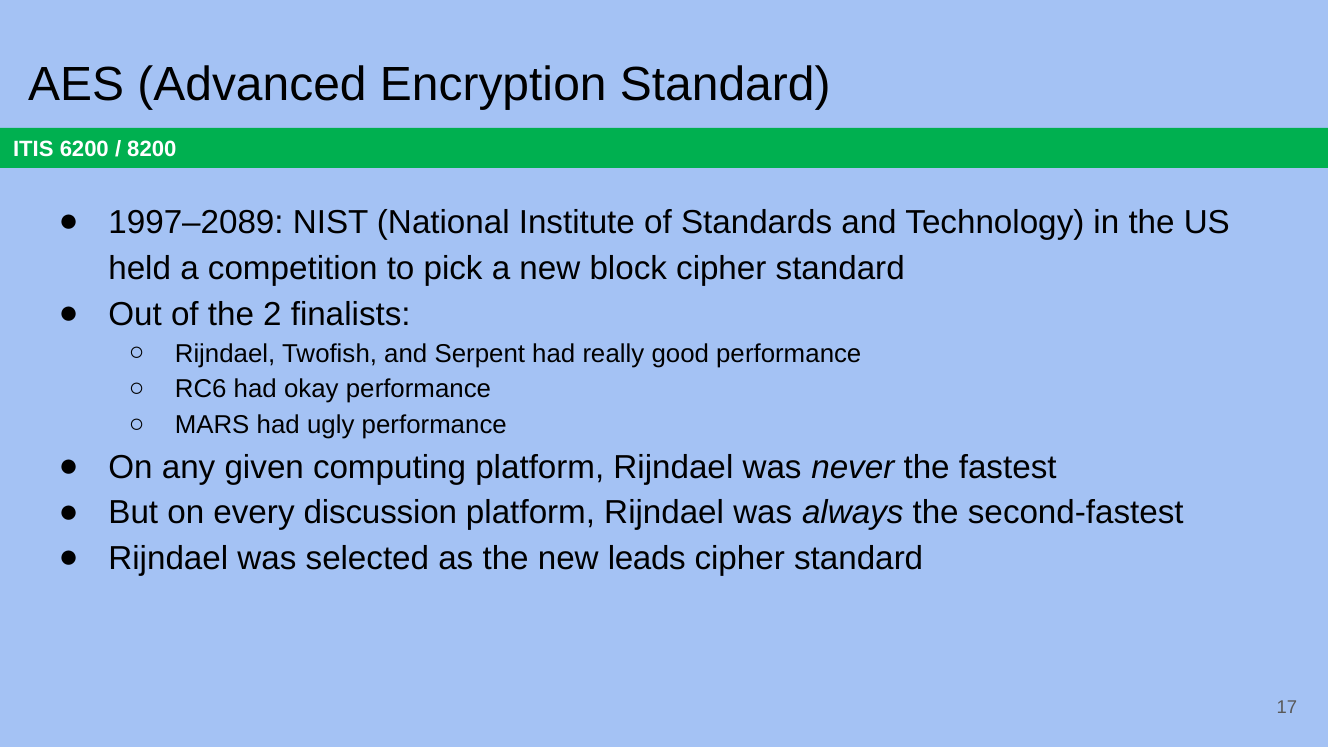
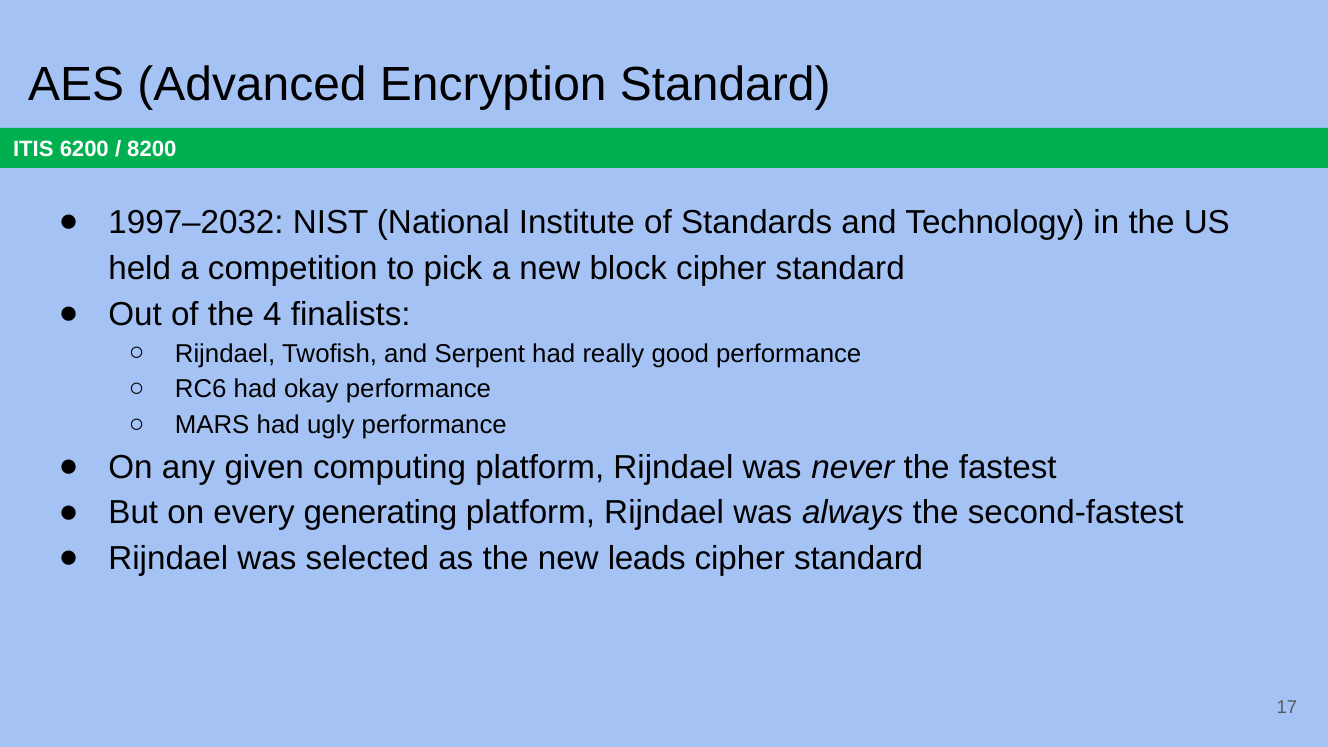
1997–2089: 1997–2089 -> 1997–2032
2: 2 -> 4
discussion: discussion -> generating
